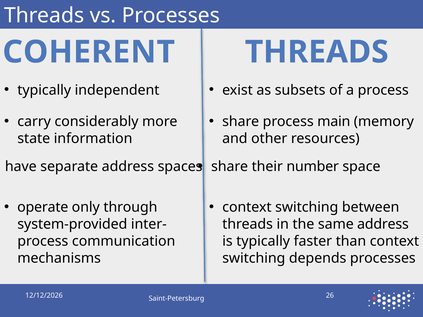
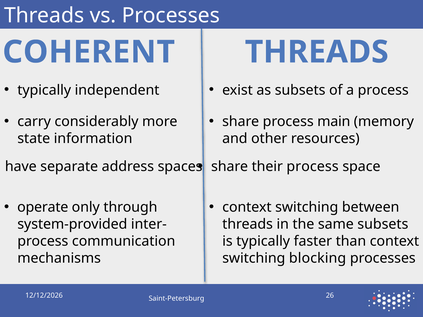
their number: number -> process
same address: address -> subsets
depends: depends -> blocking
